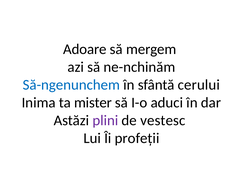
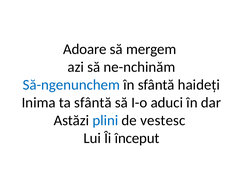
cerului: cerului -> haideţi
ta mister: mister -> sfântă
plini colour: purple -> blue
profeţii: profeţii -> început
